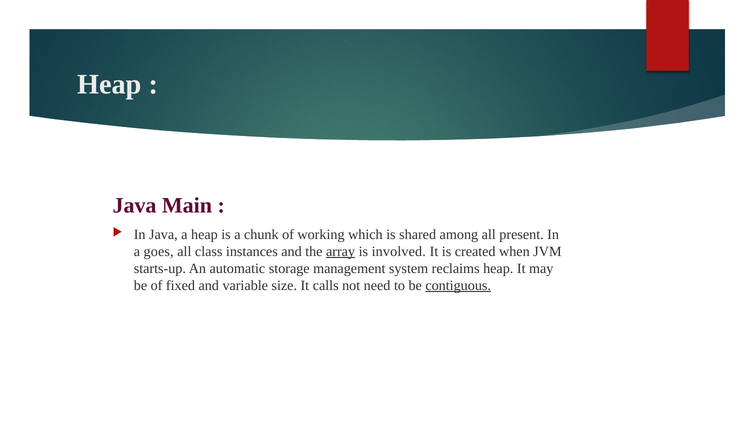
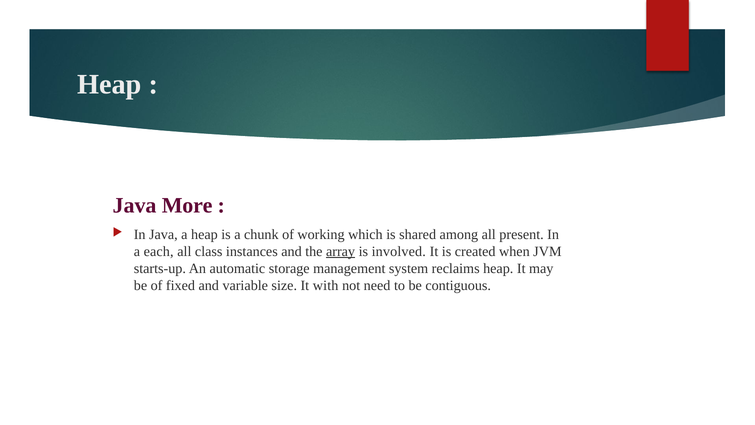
Main: Main -> More
goes: goes -> each
calls: calls -> with
contiguous underline: present -> none
